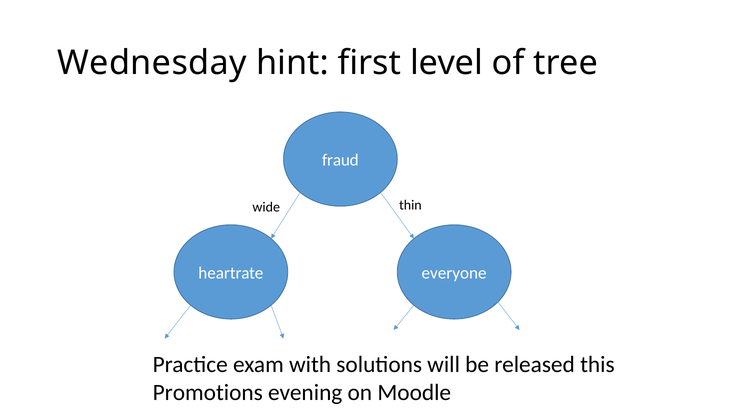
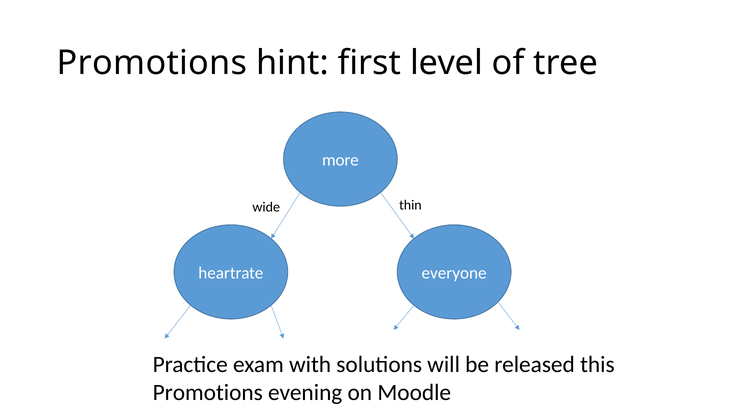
Wednesday at (152, 63): Wednesday -> Promotions
fraud: fraud -> more
